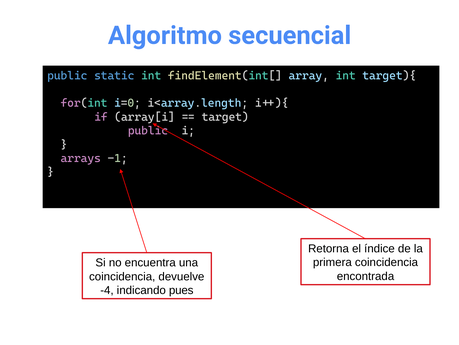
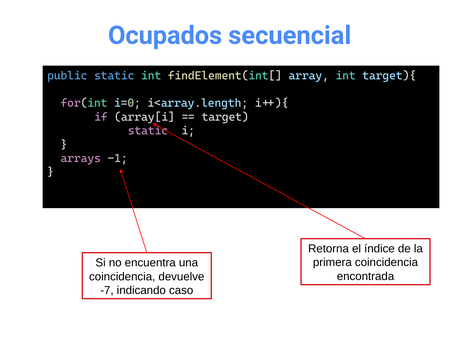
Algoritmo: Algoritmo -> Ocupados
public at (148, 130): public -> static
-4: -4 -> -7
pues: pues -> caso
